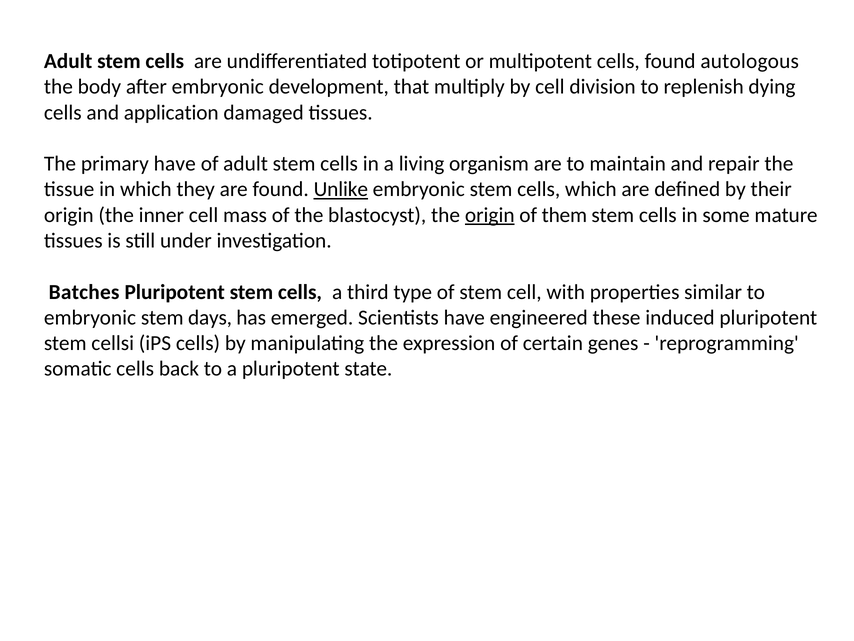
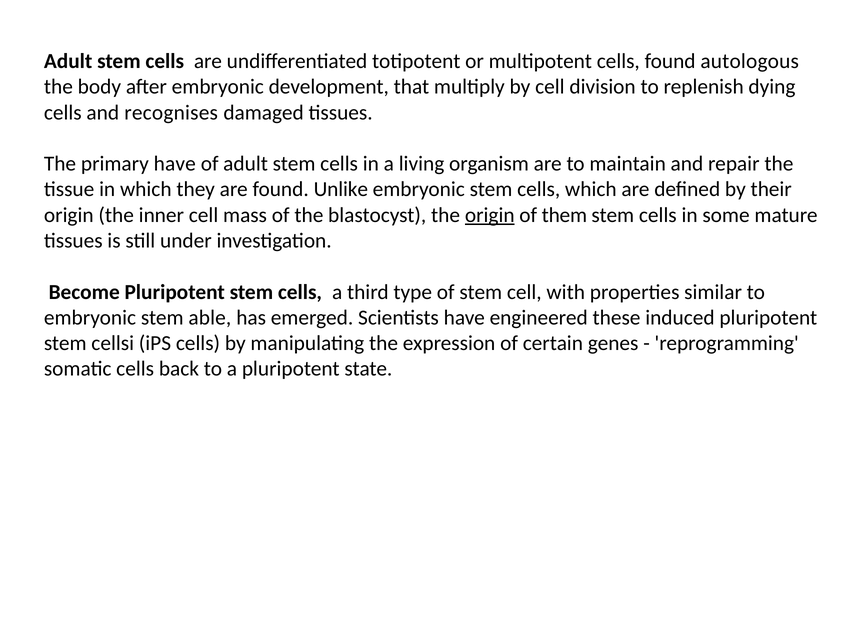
application: application -> recognises
Unlike underline: present -> none
Batches: Batches -> Become
days: days -> able
